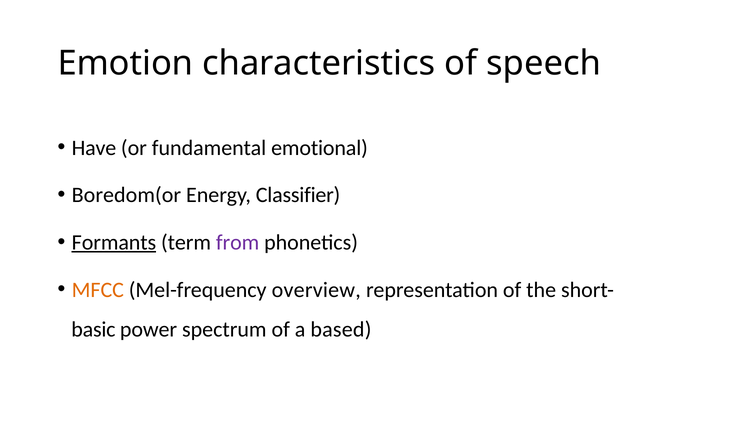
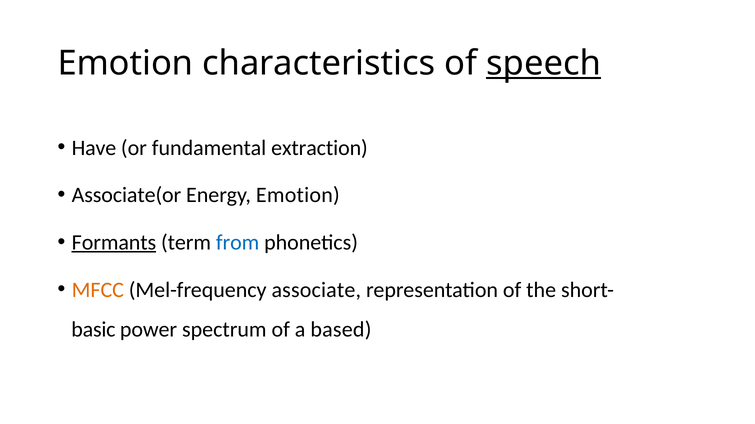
speech underline: none -> present
emotional: emotional -> extraction
Boredom(or: Boredom(or -> Associate(or
Energy Classifier: Classifier -> Emotion
from colour: purple -> blue
overview: overview -> associate
